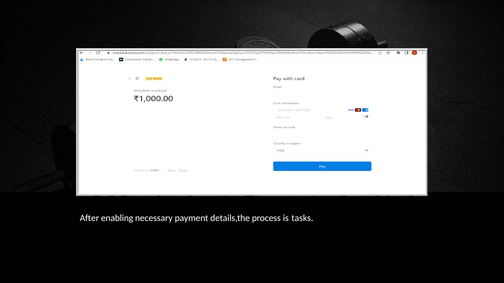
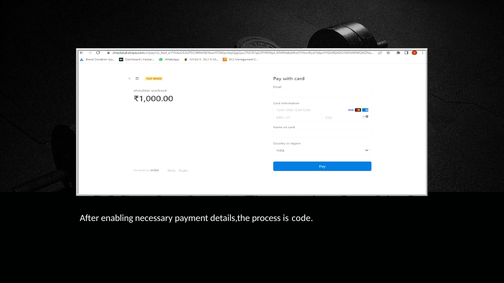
tasks: tasks -> code
